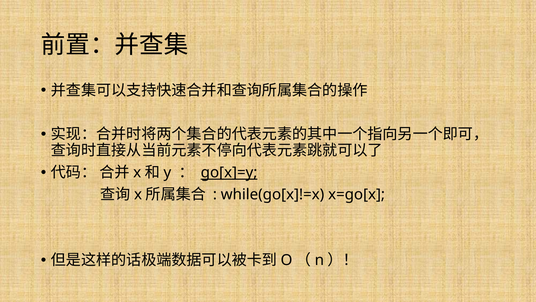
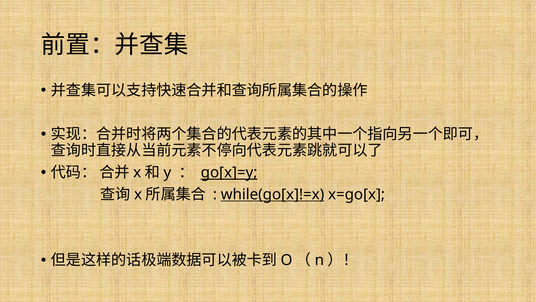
while(go[x]!=x underline: none -> present
